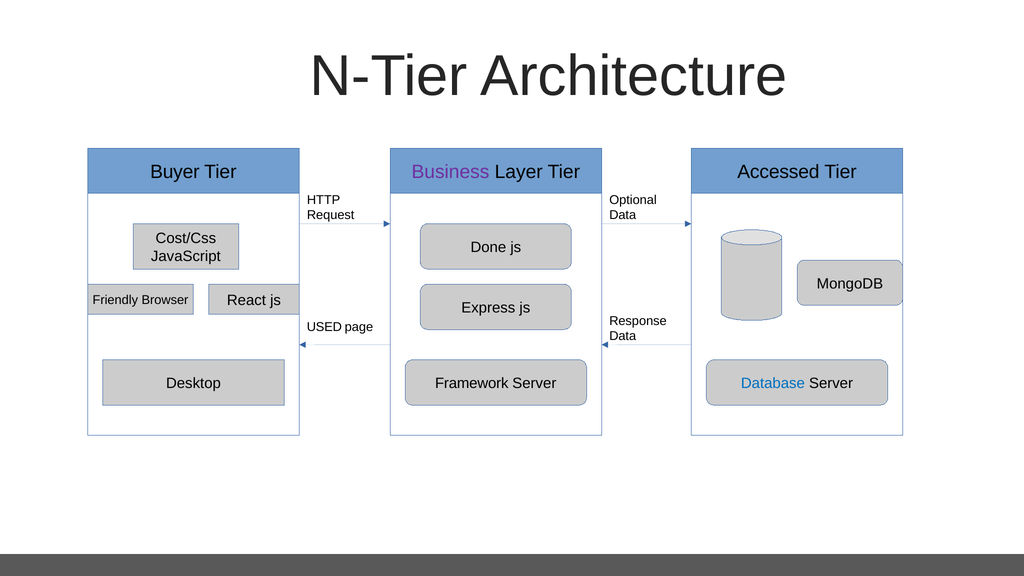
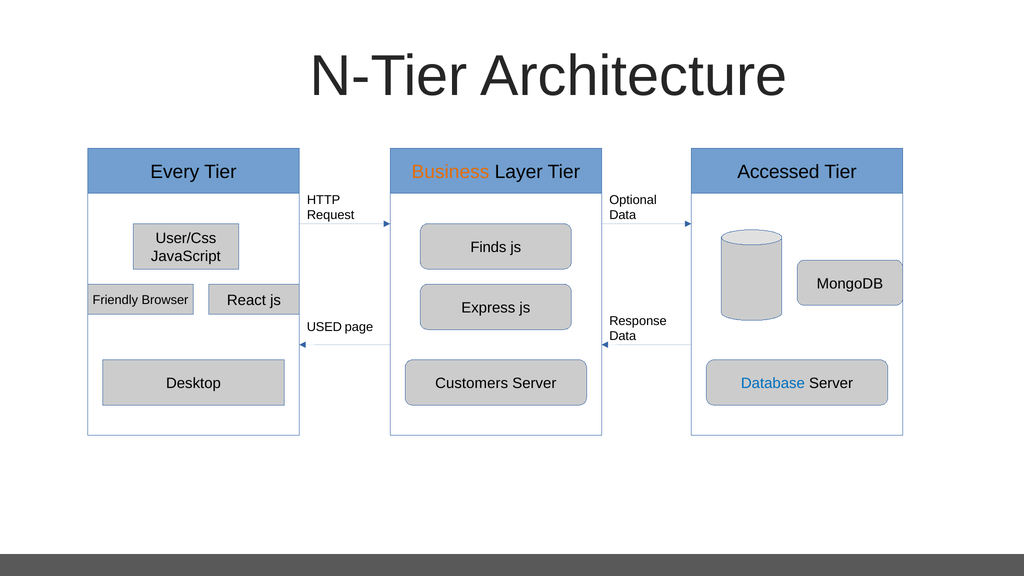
Buyer: Buyer -> Every
Business colour: purple -> orange
Cost/Css: Cost/Css -> User/Css
Done: Done -> Finds
Framework: Framework -> Customers
